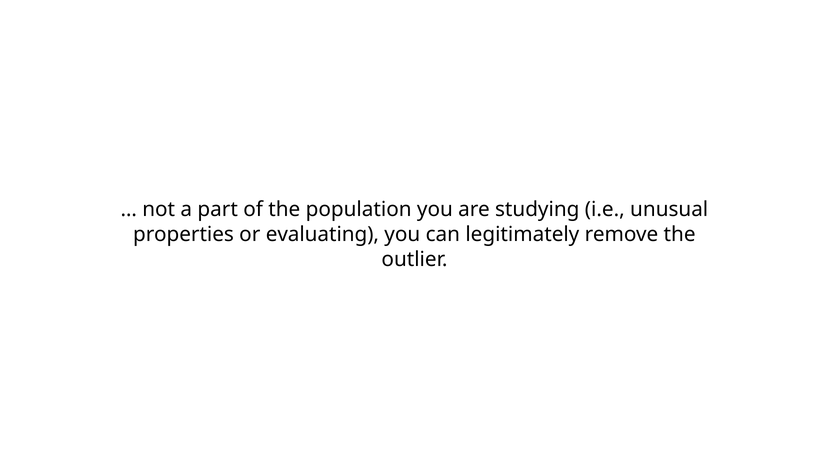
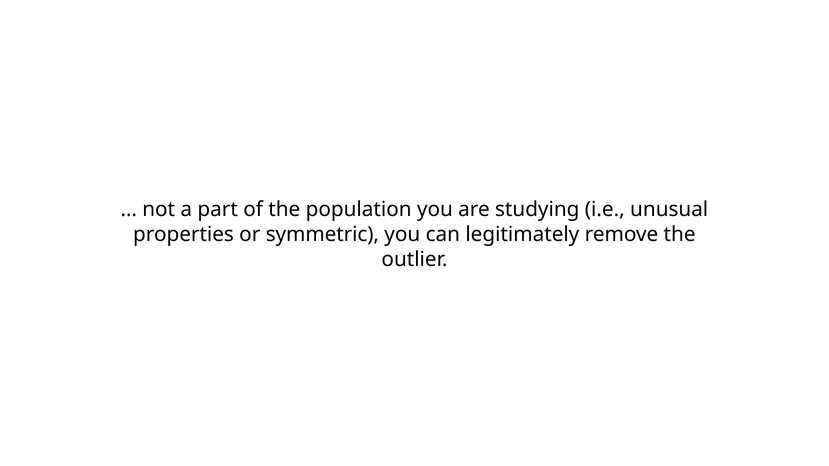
evaluating: evaluating -> symmetric
